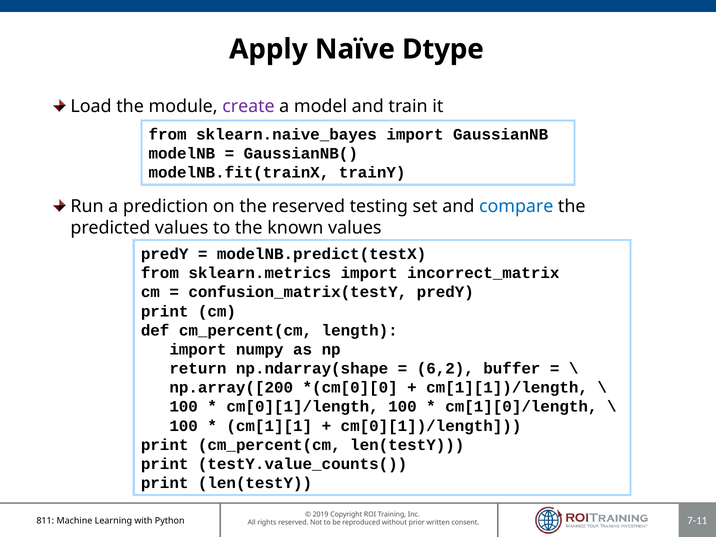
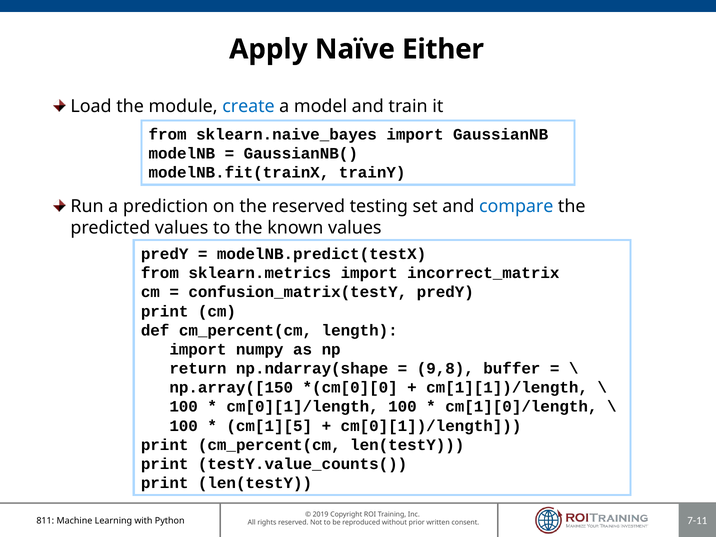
Dtype: Dtype -> Either
create colour: purple -> blue
6,2: 6,2 -> 9,8
np.array([200: np.array([200 -> np.array([150
cm[1][1: cm[1][1 -> cm[1][5
